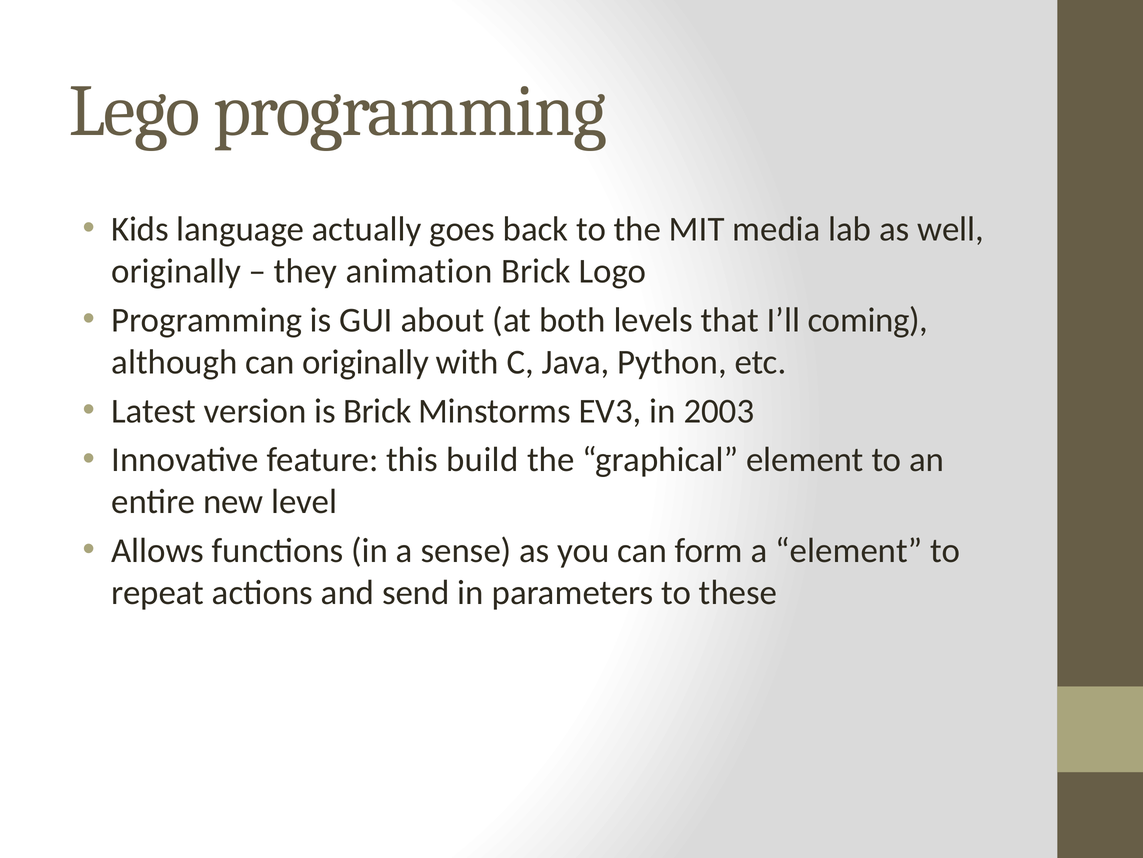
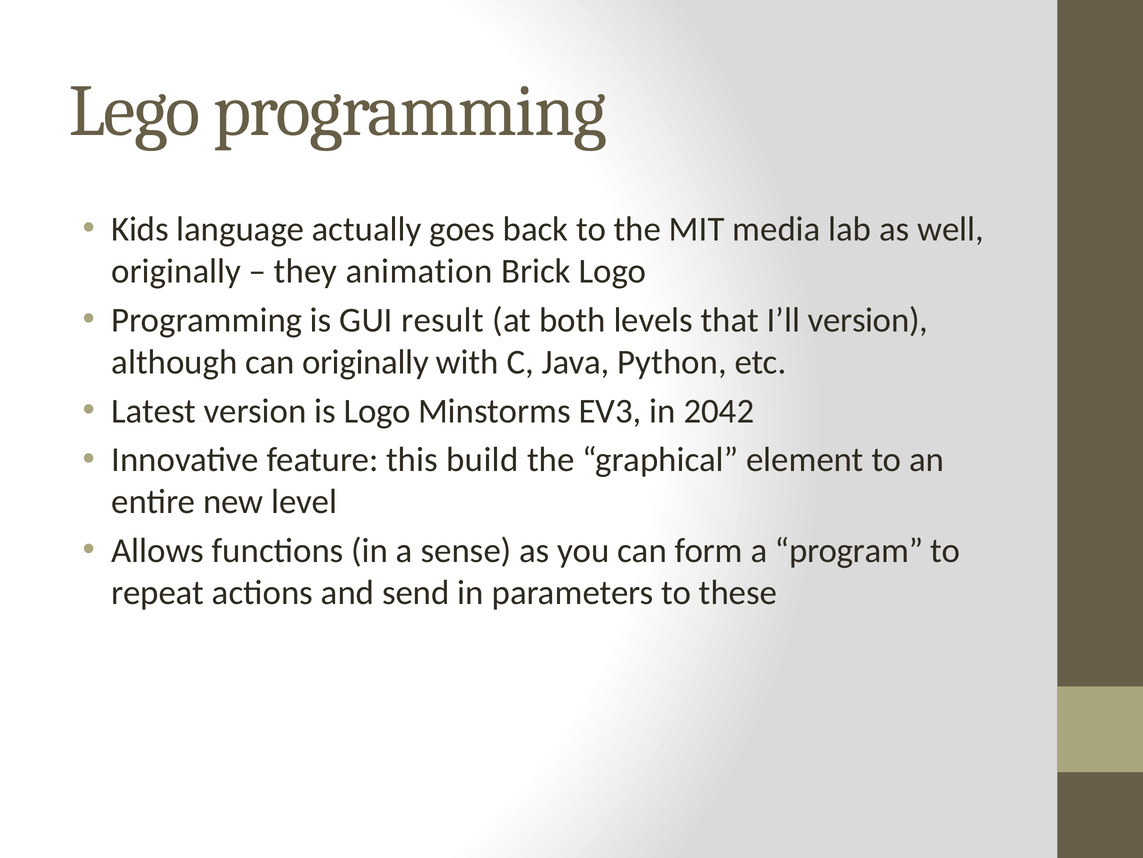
about: about -> result
I’ll coming: coming -> version
is Brick: Brick -> Logo
2003: 2003 -> 2042
a element: element -> program
